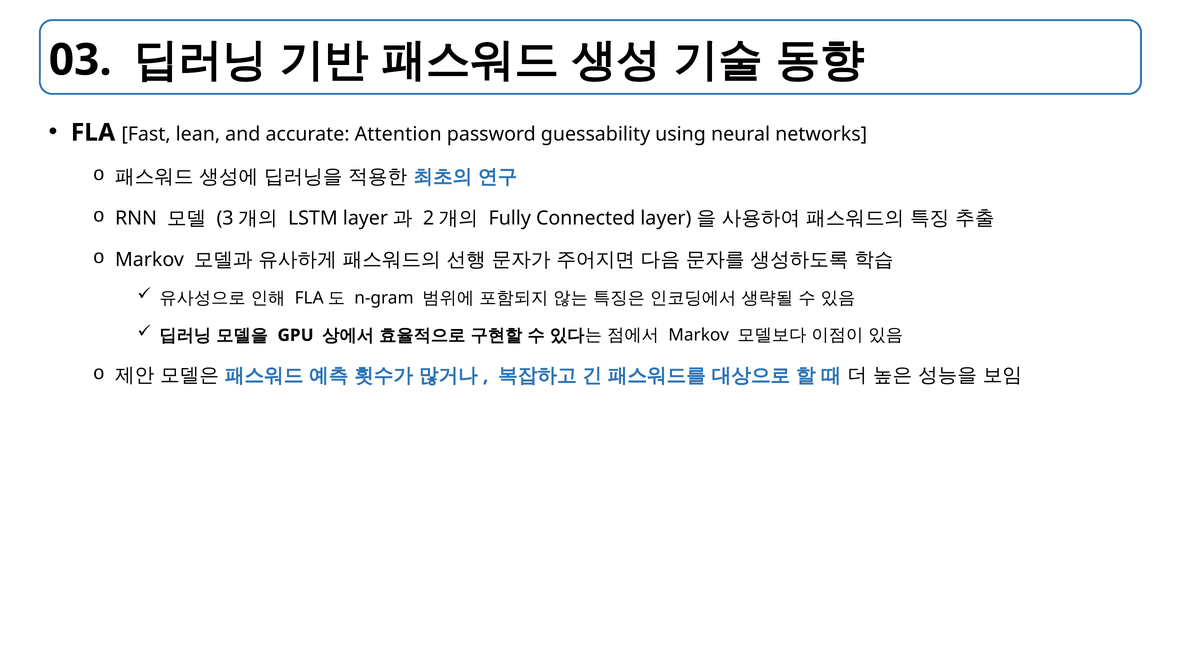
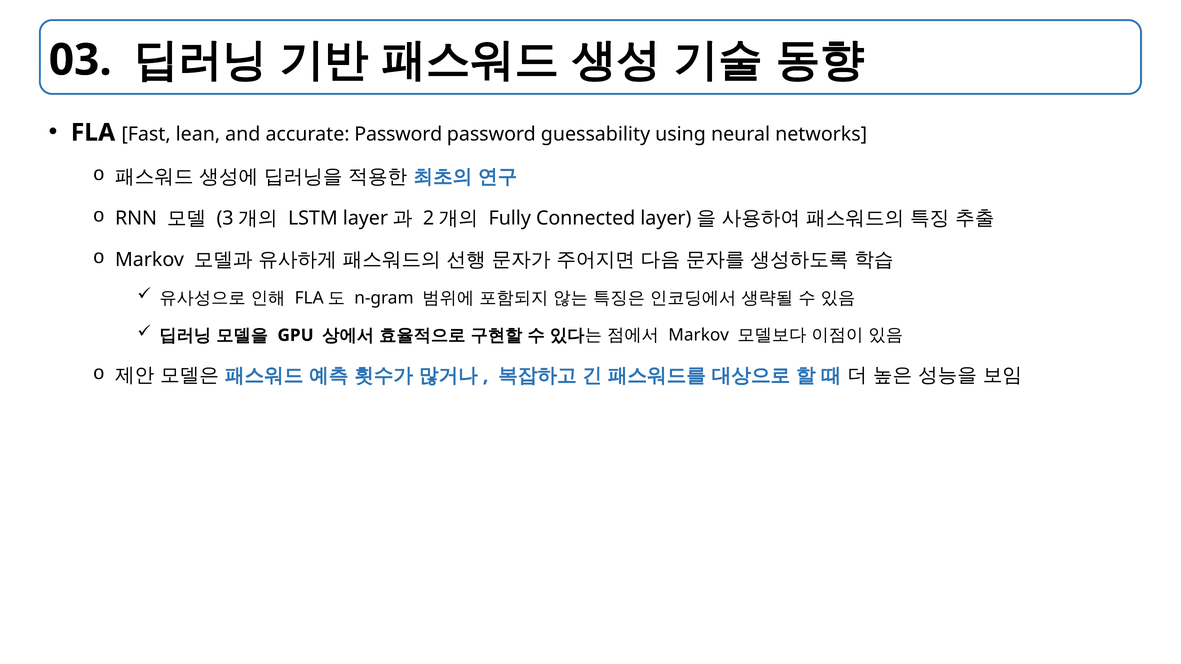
accurate Attention: Attention -> Password
